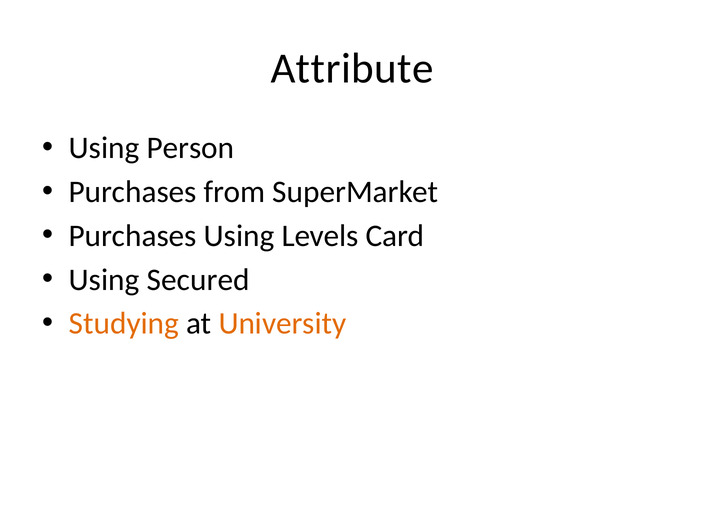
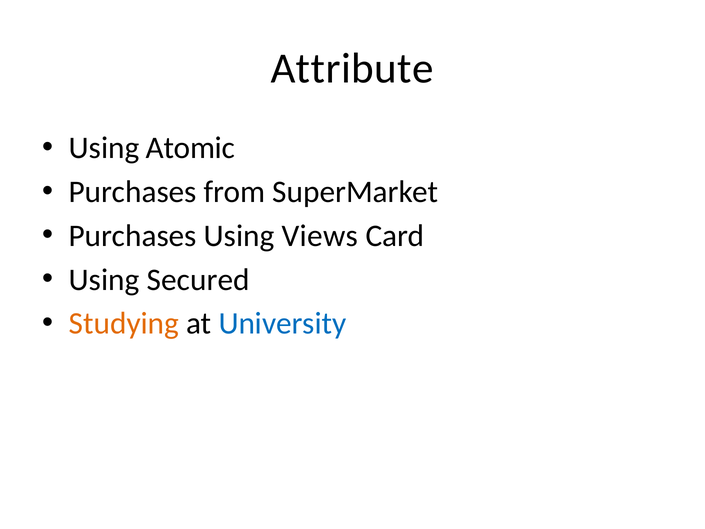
Person: Person -> Atomic
Levels: Levels -> Views
University colour: orange -> blue
